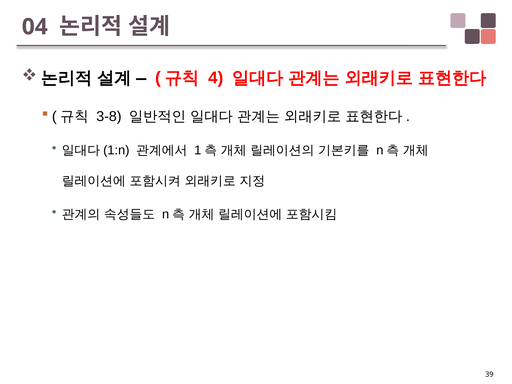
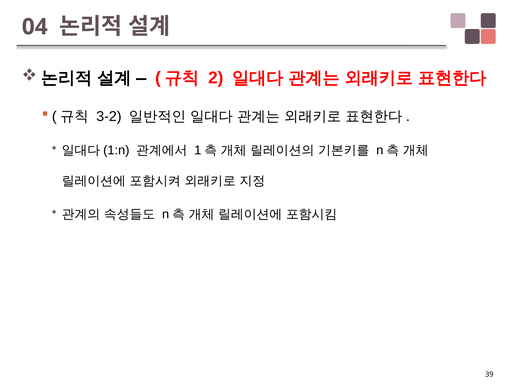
4: 4 -> 2
3-8: 3-8 -> 3-2
